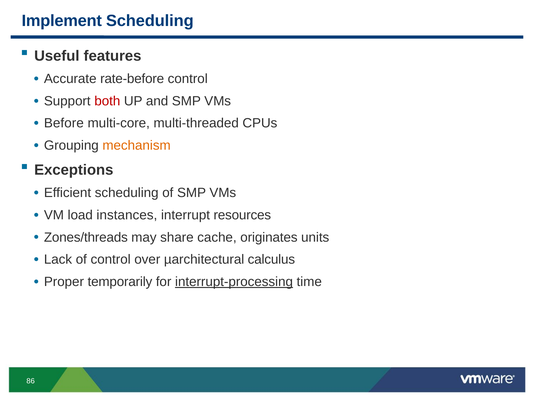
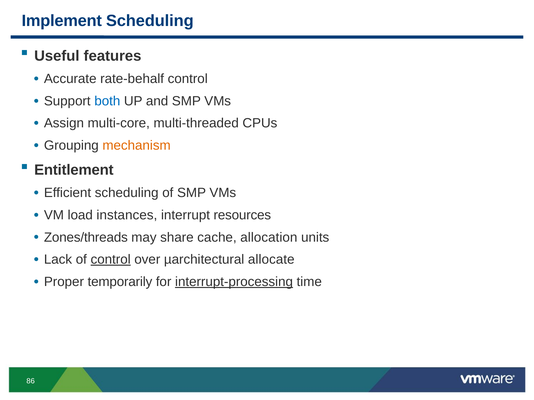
rate-before: rate-before -> rate-behalf
both colour: red -> blue
Before: Before -> Assign
Exceptions: Exceptions -> Entitlement
originates: originates -> allocation
control at (111, 260) underline: none -> present
calculus: calculus -> allocate
